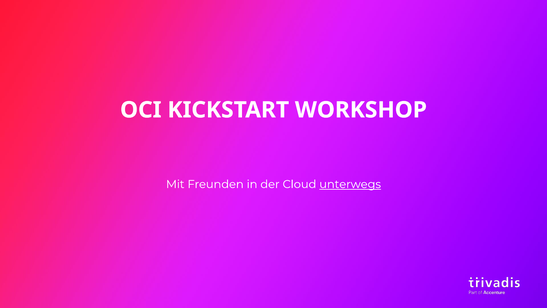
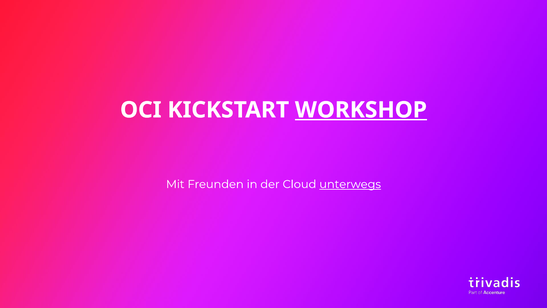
WORKSHOP underline: none -> present
